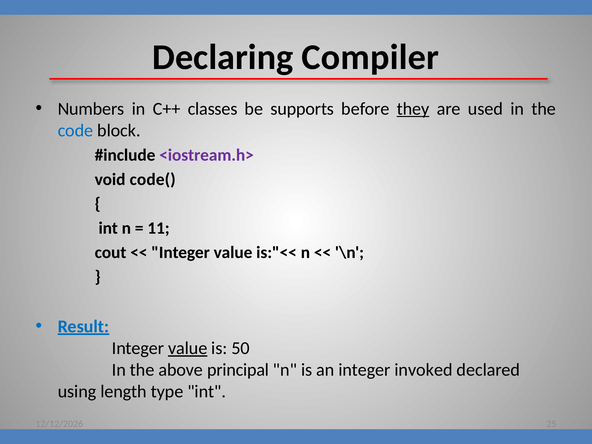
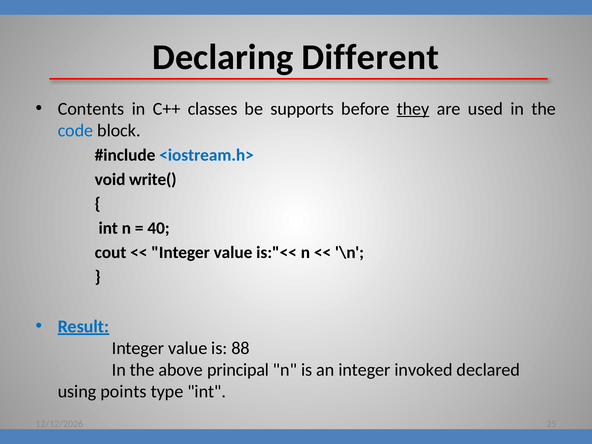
Compiler: Compiler -> Different
Numbers: Numbers -> Contents
<iostream.h> colour: purple -> blue
code(: code( -> write(
11: 11 -> 40
value at (188, 348) underline: present -> none
50: 50 -> 88
length: length -> points
